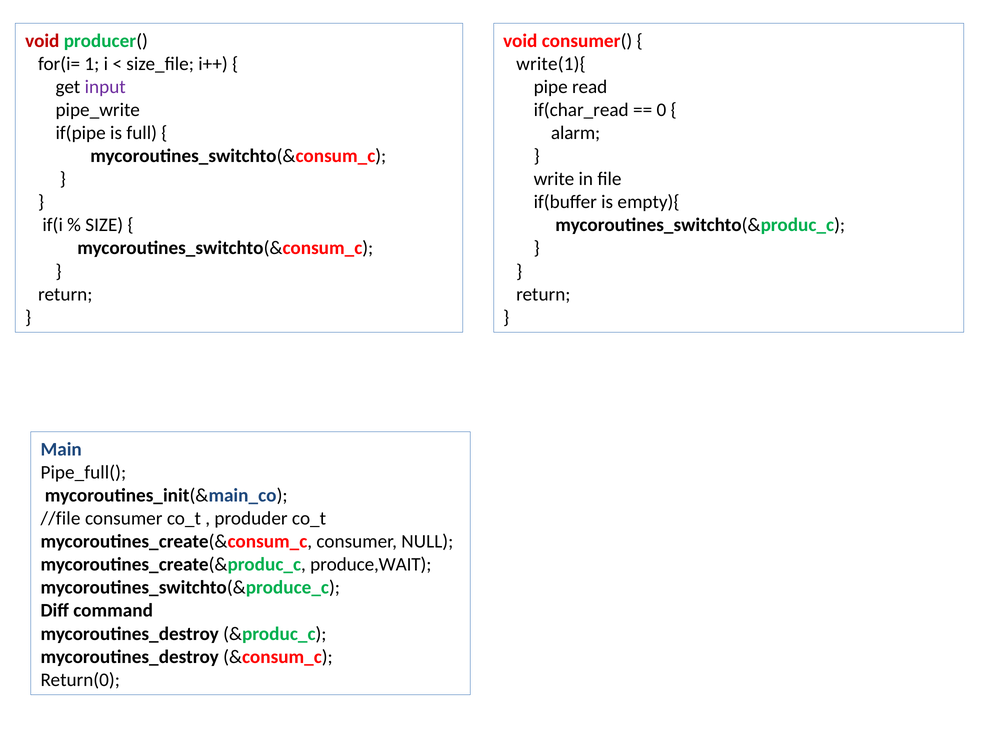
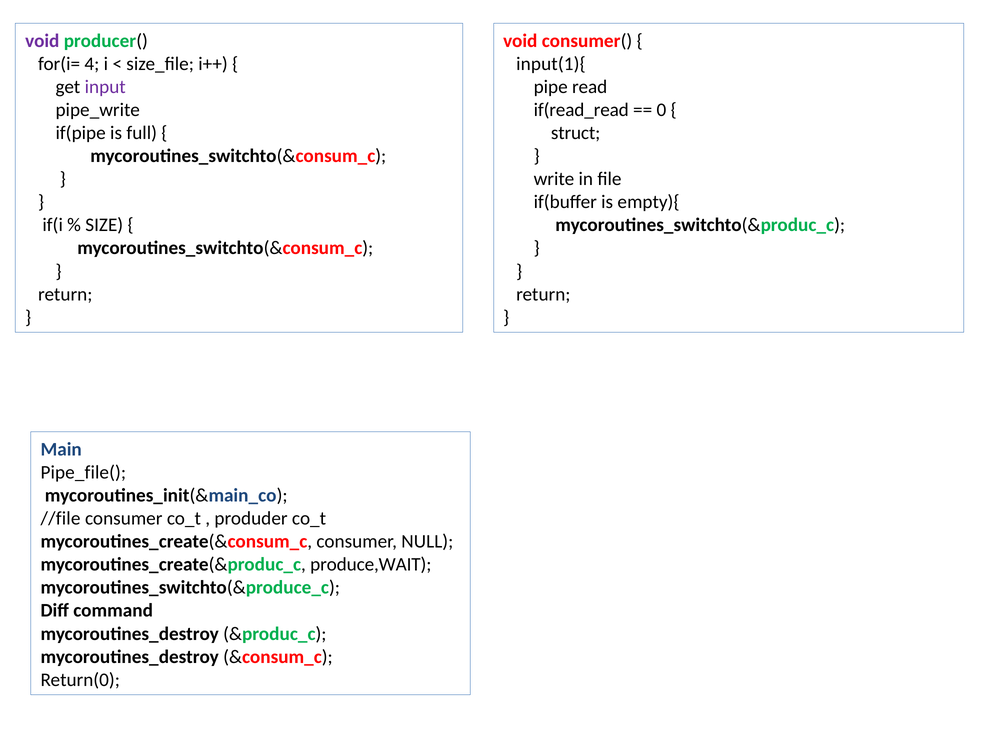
void at (42, 41) colour: red -> purple
1: 1 -> 4
write(1){: write(1){ -> input(1){
if(char_read: if(char_read -> if(read_read
alarm: alarm -> struct
Pipe_full(: Pipe_full( -> Pipe_file(
